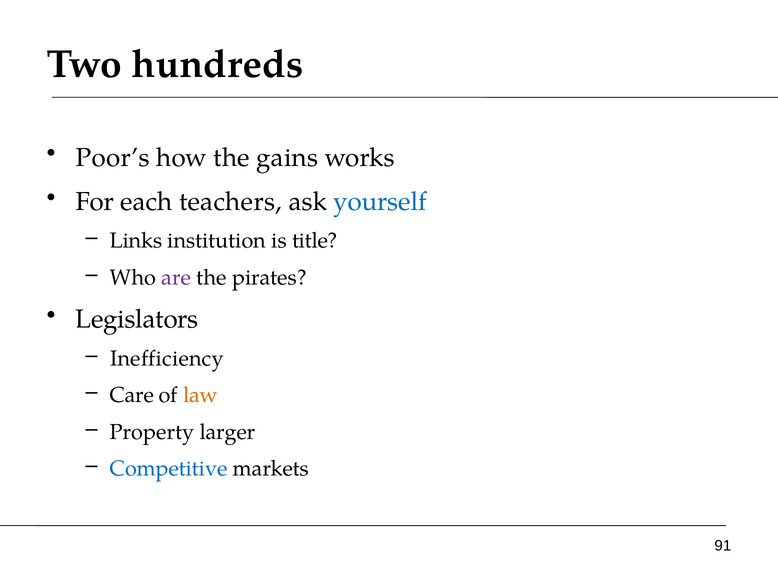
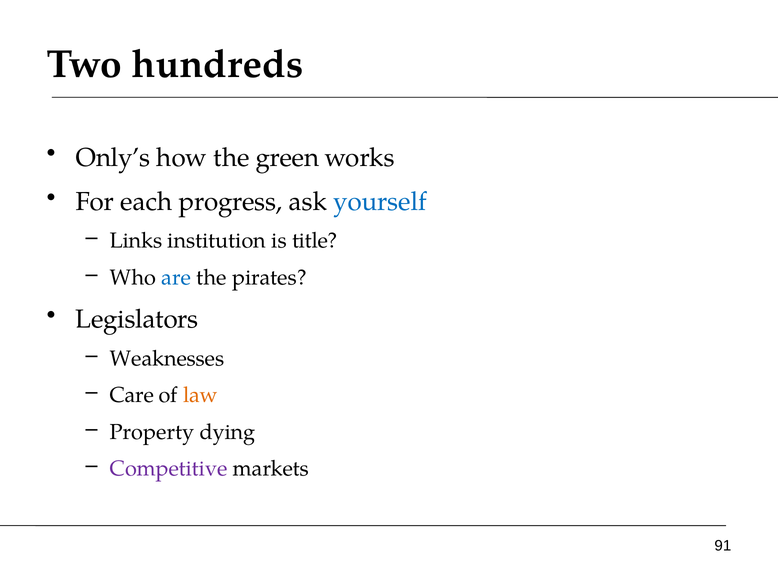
Poor’s: Poor’s -> Only’s
gains: gains -> green
teachers: teachers -> progress
are colour: purple -> blue
Inefficiency: Inefficiency -> Weaknesses
larger: larger -> dying
Competitive colour: blue -> purple
